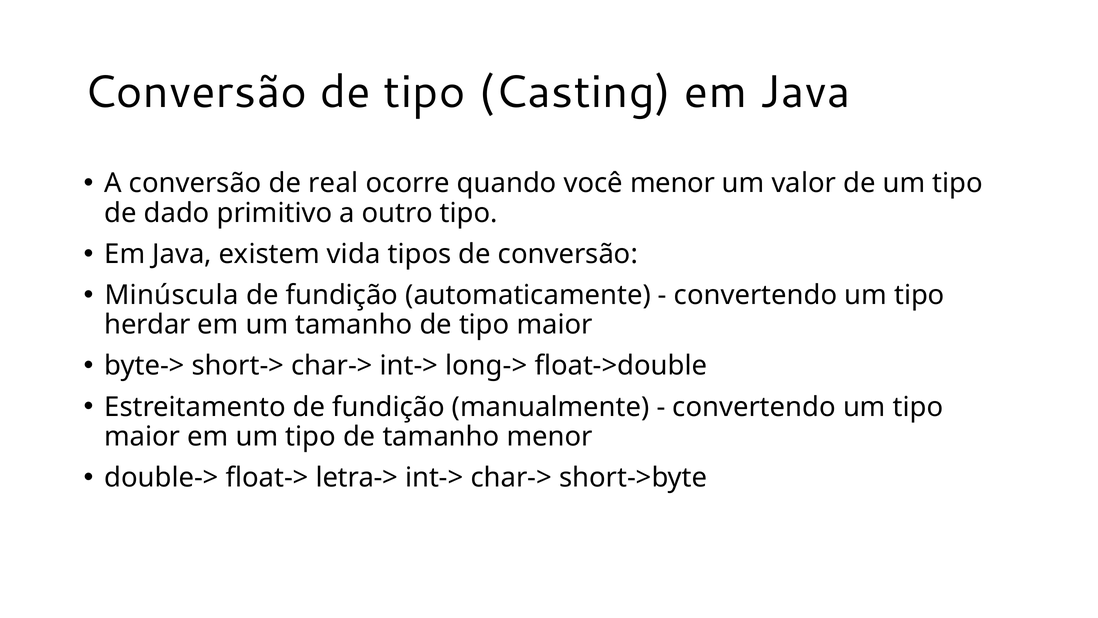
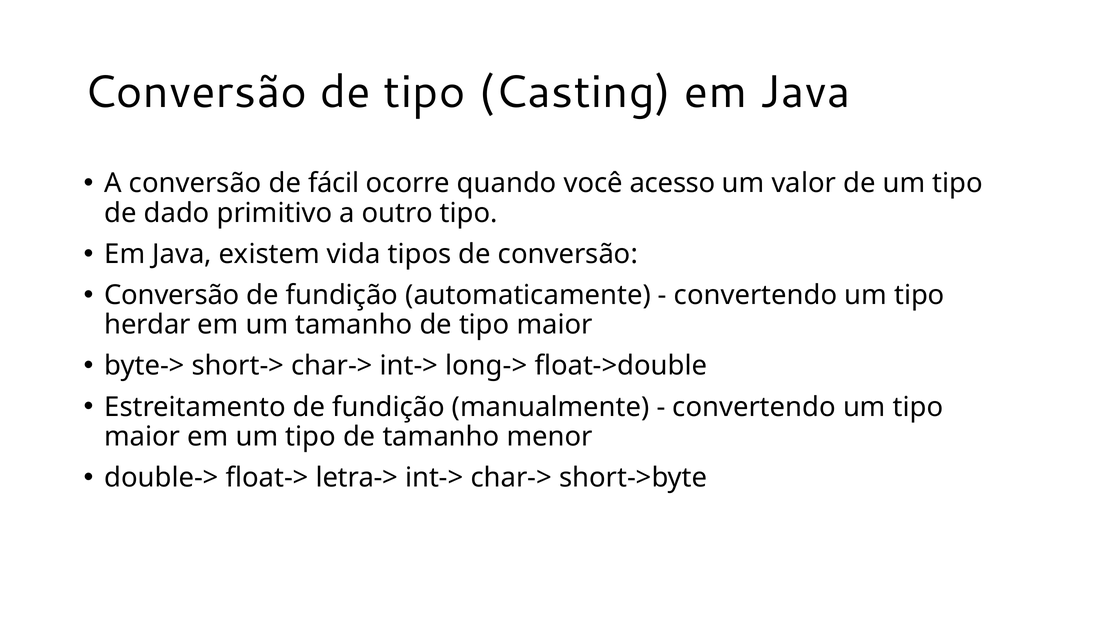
real: real -> fácil
você menor: menor -> acesso
Minúscula at (172, 295): Minúscula -> Conversão
